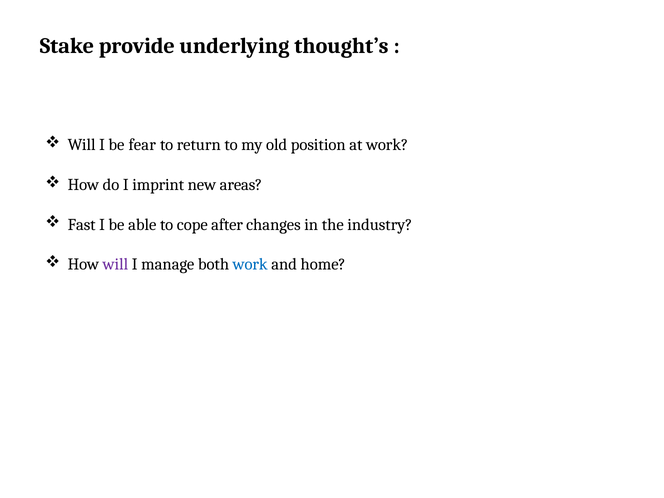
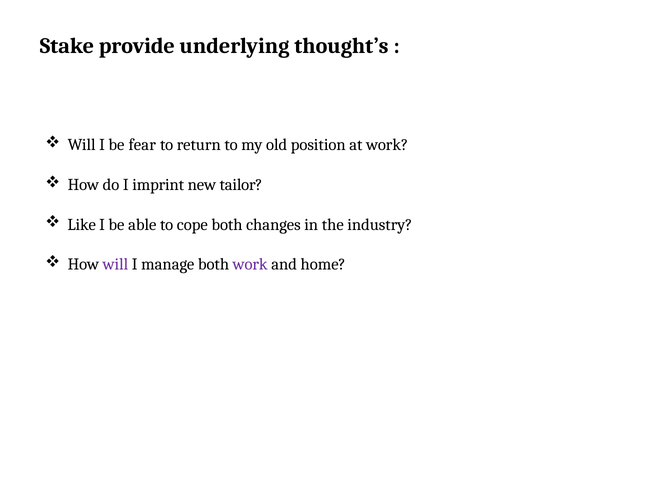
areas: areas -> tailor
Fast: Fast -> Like
cope after: after -> both
work at (250, 264) colour: blue -> purple
